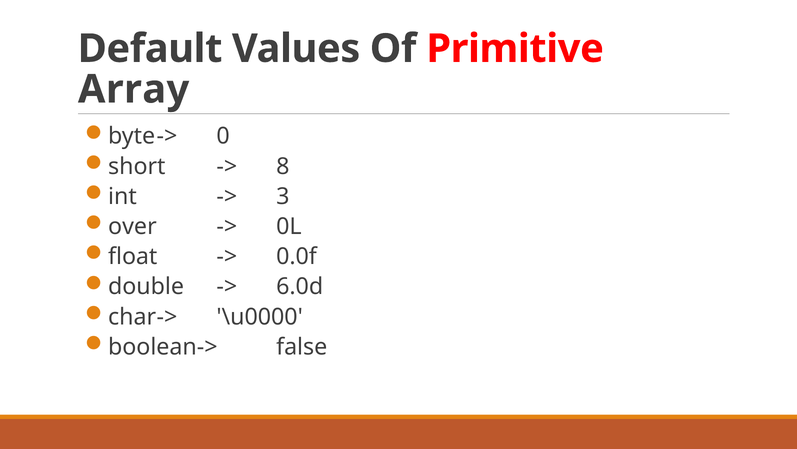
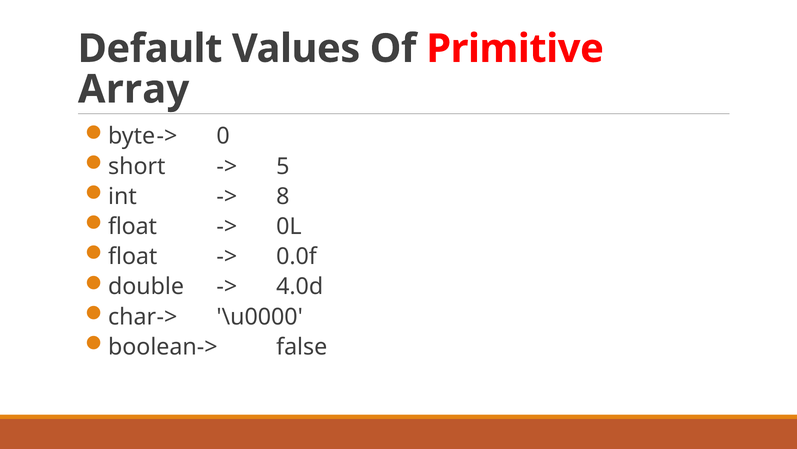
8: 8 -> 5
3: 3 -> 8
over at (132, 226): over -> float
6.0d: 6.0d -> 4.0d
